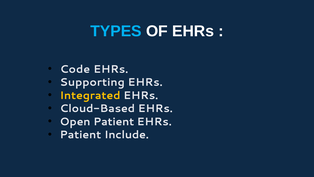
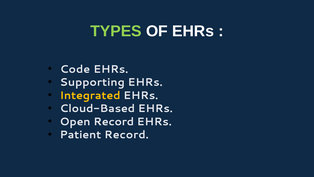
TYPES colour: light blue -> light green
Open Patient: Patient -> Record
Patient Include: Include -> Record
